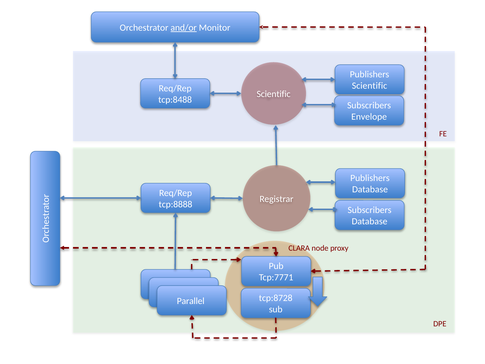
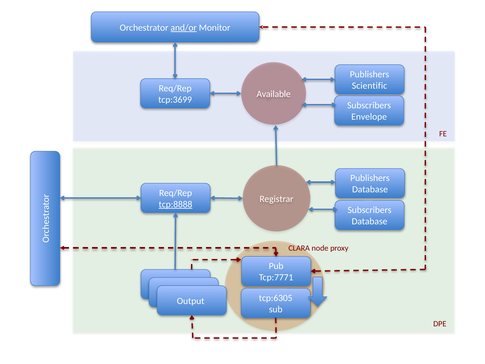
Scientific at (274, 94): Scientific -> Available
tcp:8488: tcp:8488 -> tcp:3699
tcp:8888 underline: none -> present
tcp:8728: tcp:8728 -> tcp:6305
Parallel: Parallel -> Output
